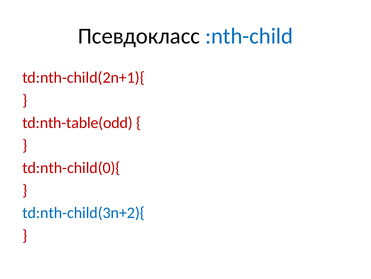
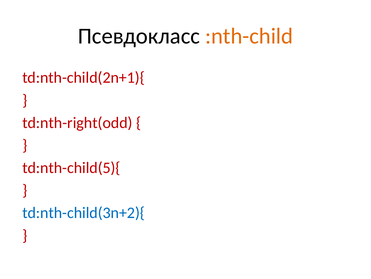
:nth-child colour: blue -> orange
td:nth-table(odd: td:nth-table(odd -> td:nth-right(odd
td:nth-child(0){: td:nth-child(0){ -> td:nth-child(5){
